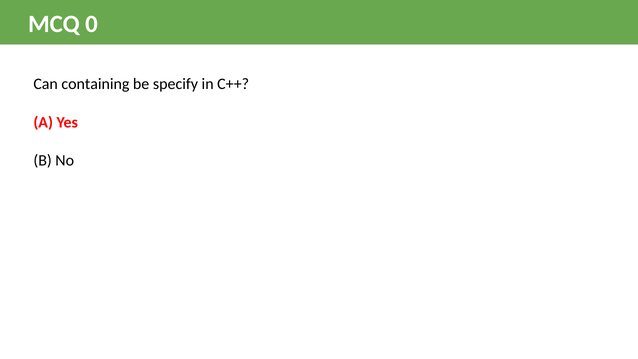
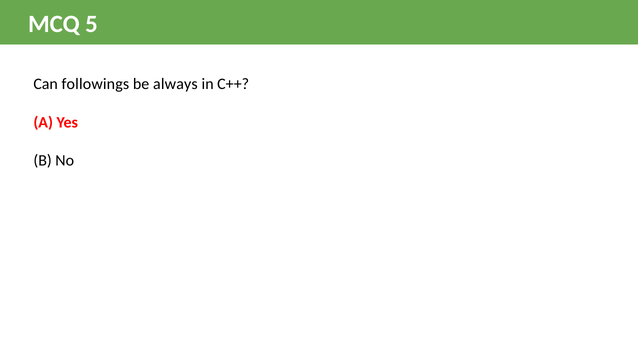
0: 0 -> 5
containing: containing -> followings
specify: specify -> always
